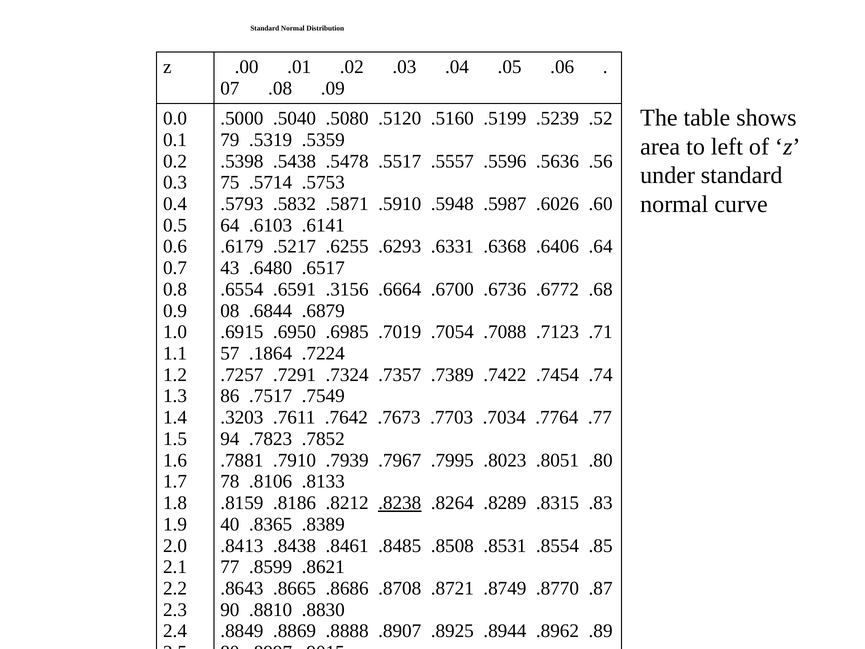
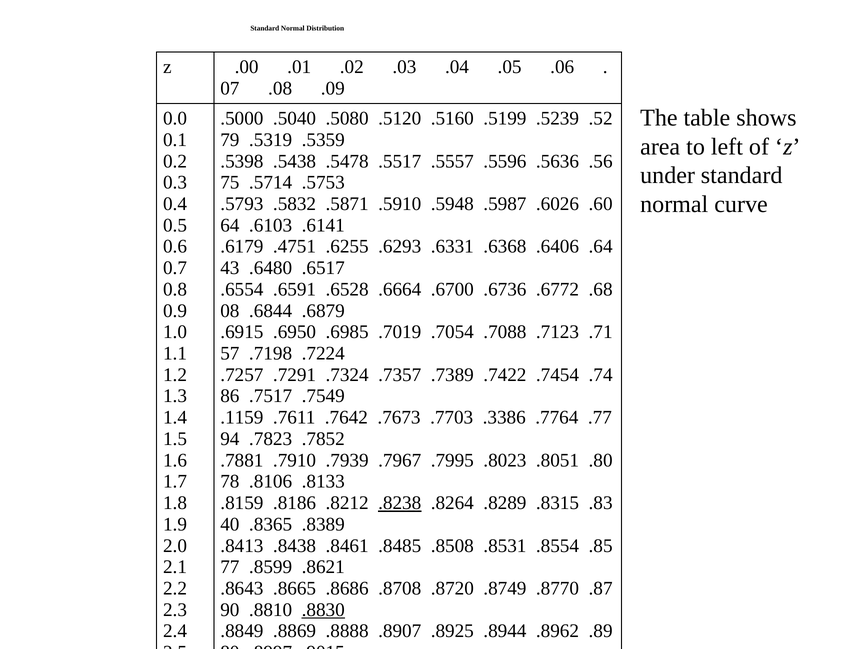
.5217: .5217 -> .4751
.3156: .3156 -> .6528
.1864: .1864 -> .7198
.3203: .3203 -> .1159
.7034: .7034 -> .3386
.8721: .8721 -> .8720
.8830 underline: none -> present
